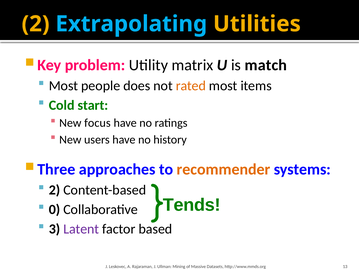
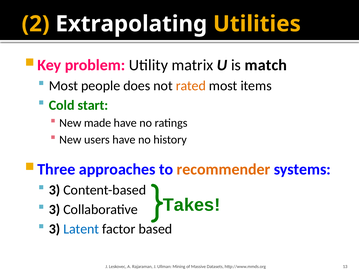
Extrapolating colour: light blue -> white
focus: focus -> made
2 at (55, 190): 2 -> 3
Tends: Tends -> Takes
0 at (55, 210): 0 -> 3
Latent colour: purple -> blue
